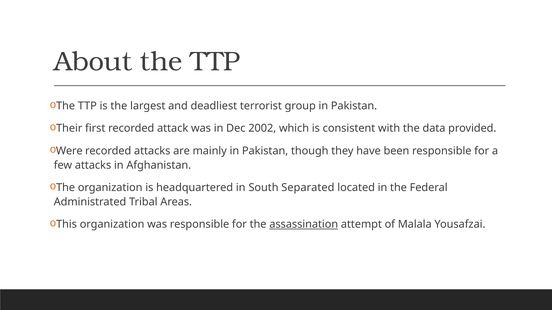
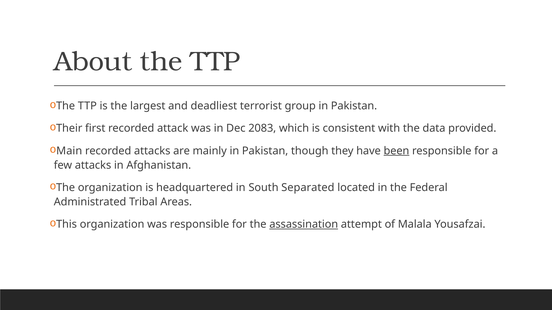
2002: 2002 -> 2083
Were: Were -> Main
been underline: none -> present
